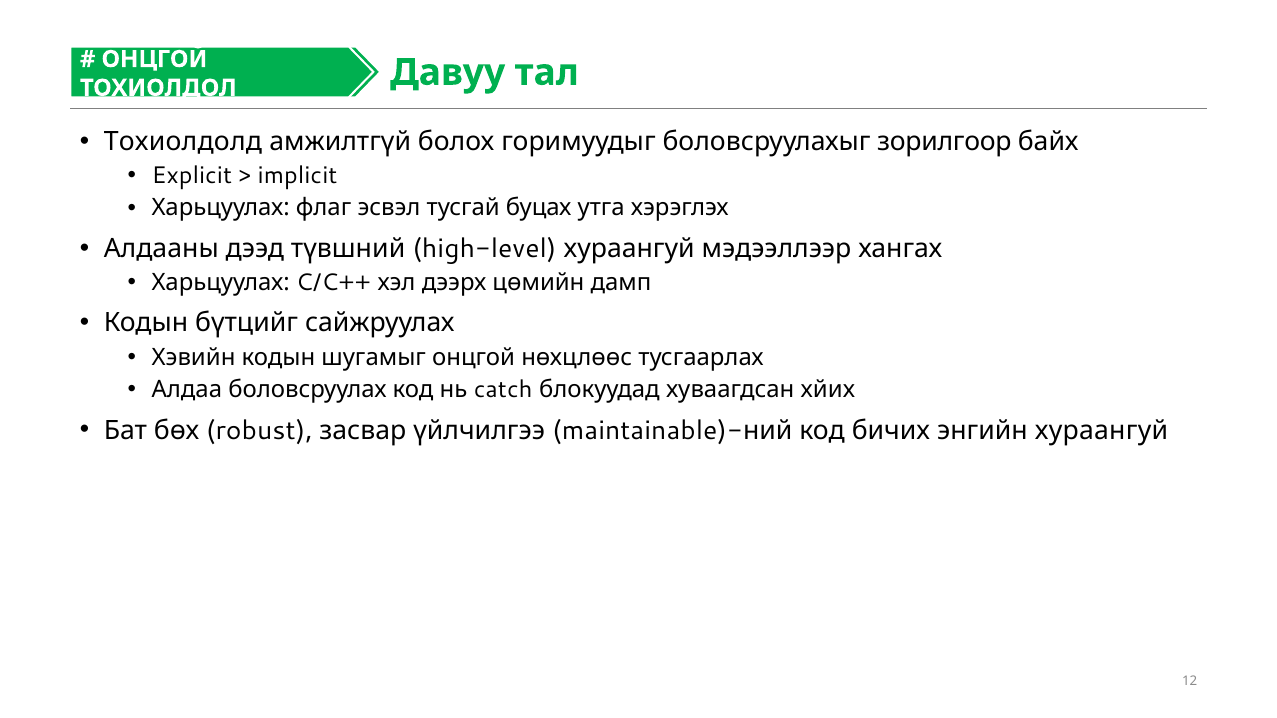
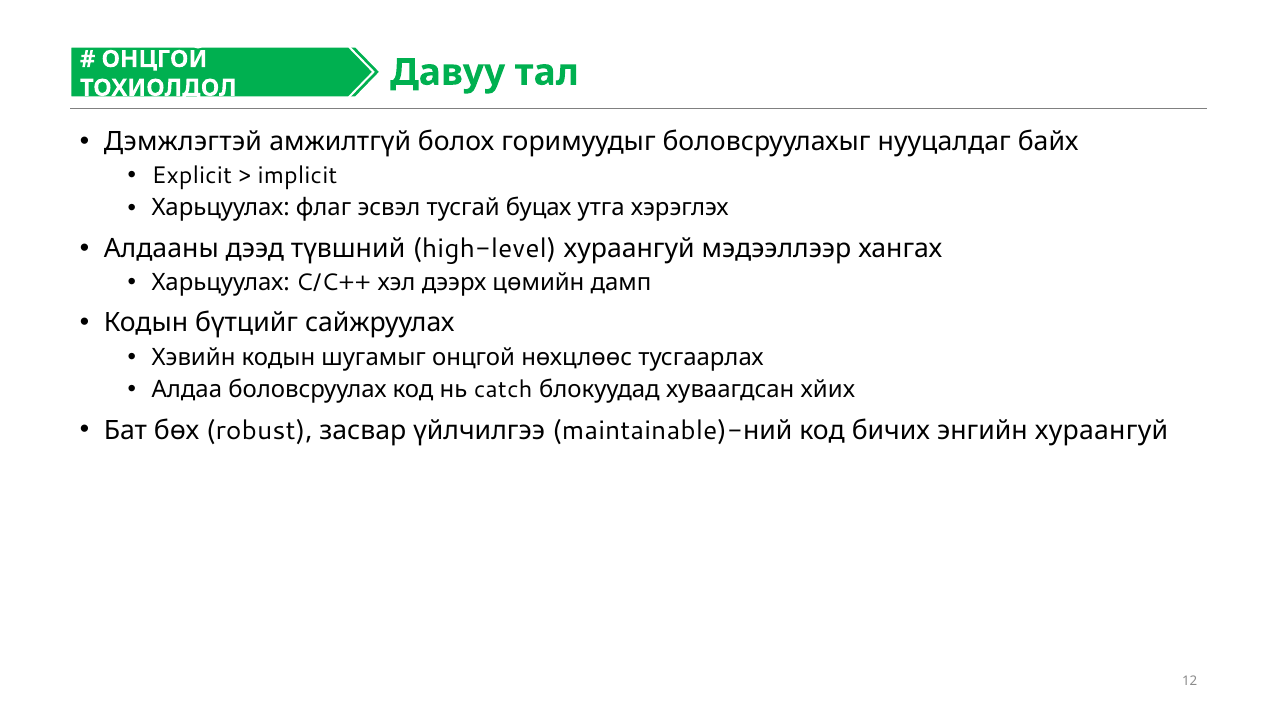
Тохиолдолд: Тохиолдолд -> Дэмжлэгтэй
зорилгоор: зорилгоор -> нууцалдаг
